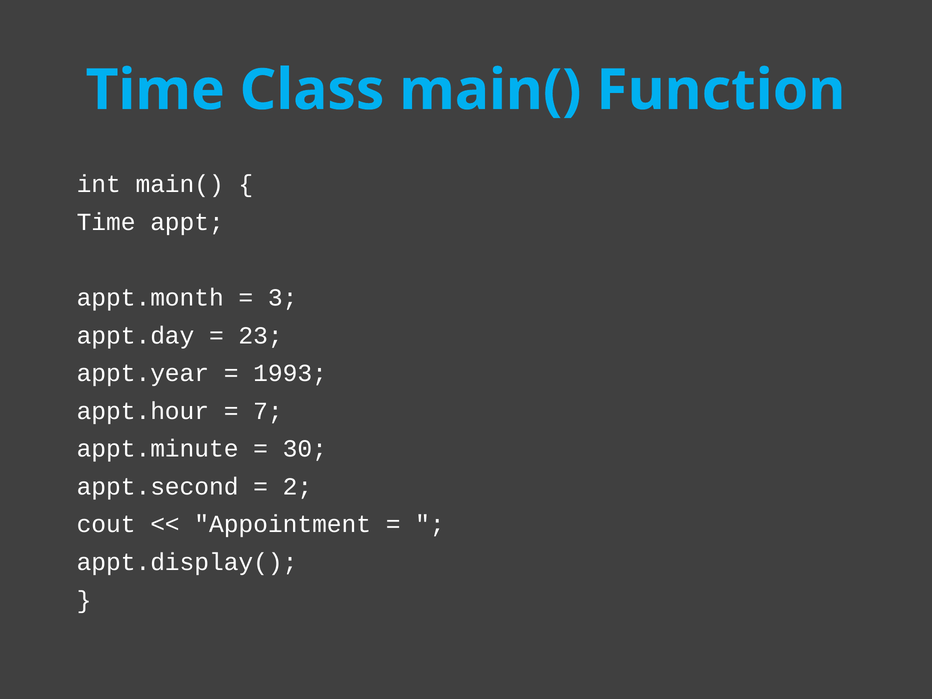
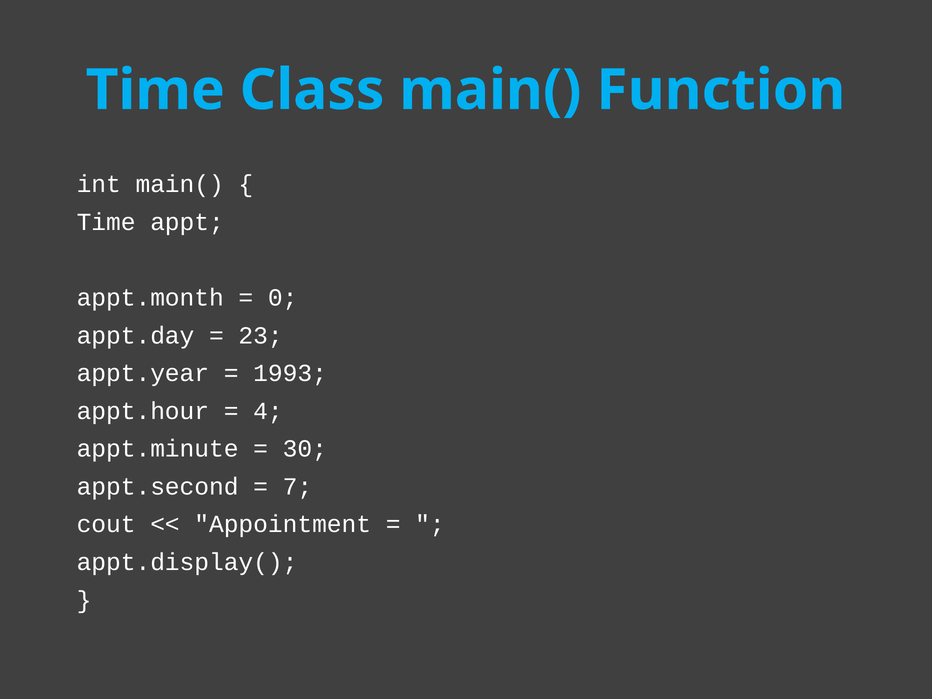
3: 3 -> 0
7: 7 -> 4
2: 2 -> 7
